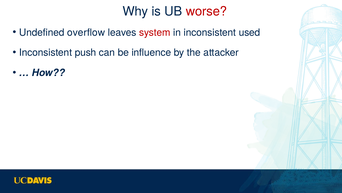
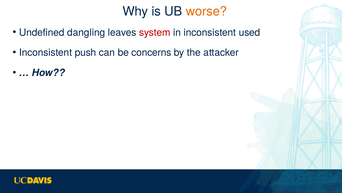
worse colour: red -> orange
overflow: overflow -> dangling
influence: influence -> concerns
